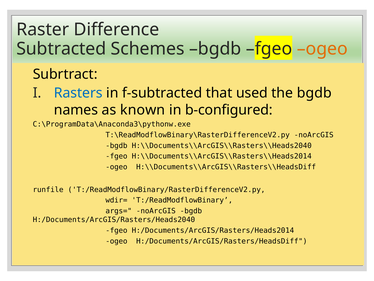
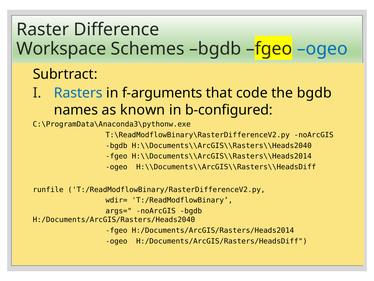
Subtracted: Subtracted -> Workspace
ogeo at (322, 49) colour: orange -> blue
f-subtracted: f-subtracted -> f-arguments
used: used -> code
